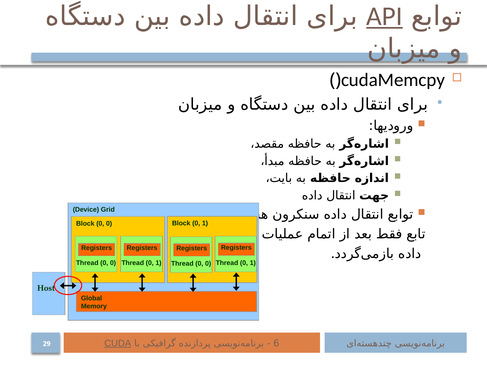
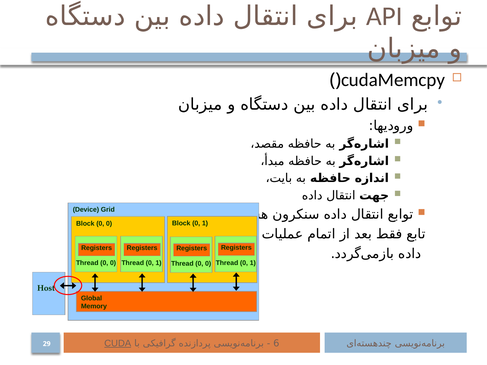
API underline: present -> none
